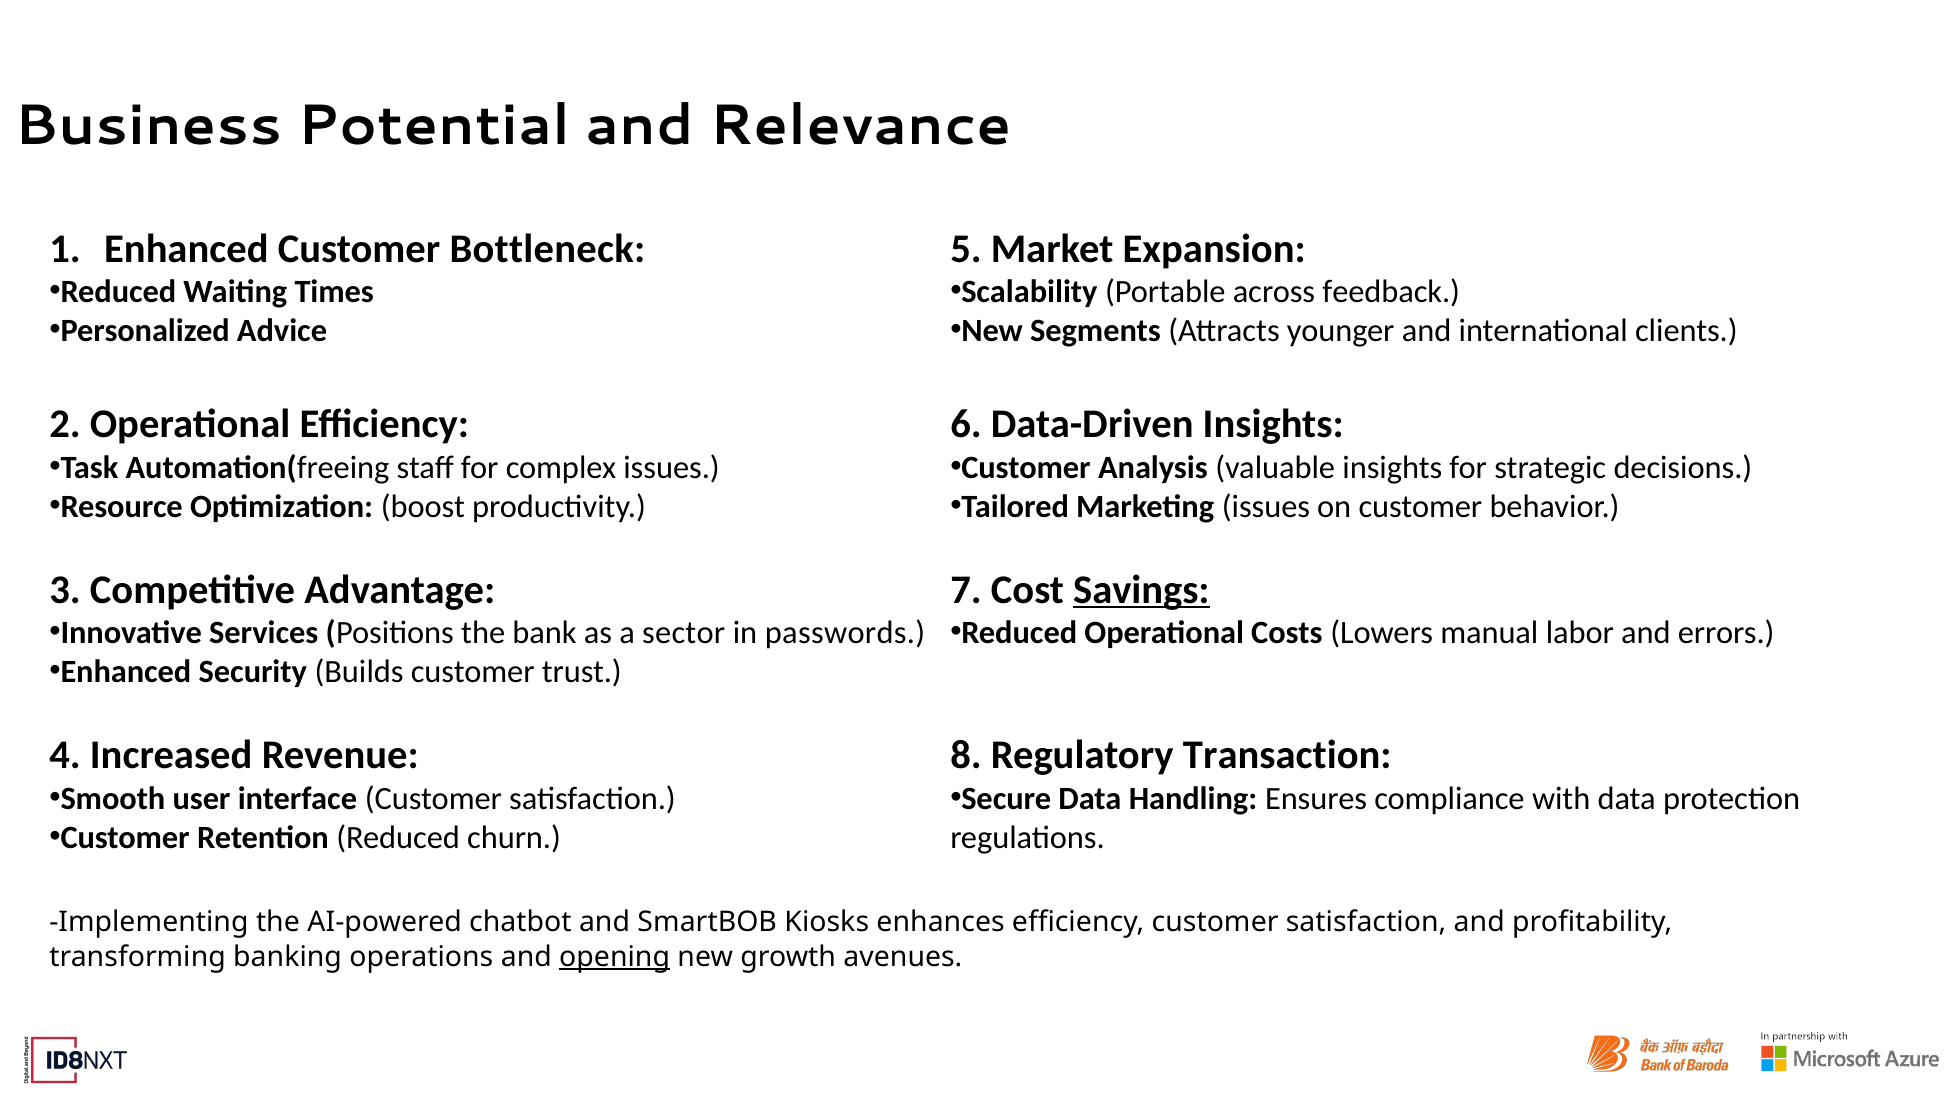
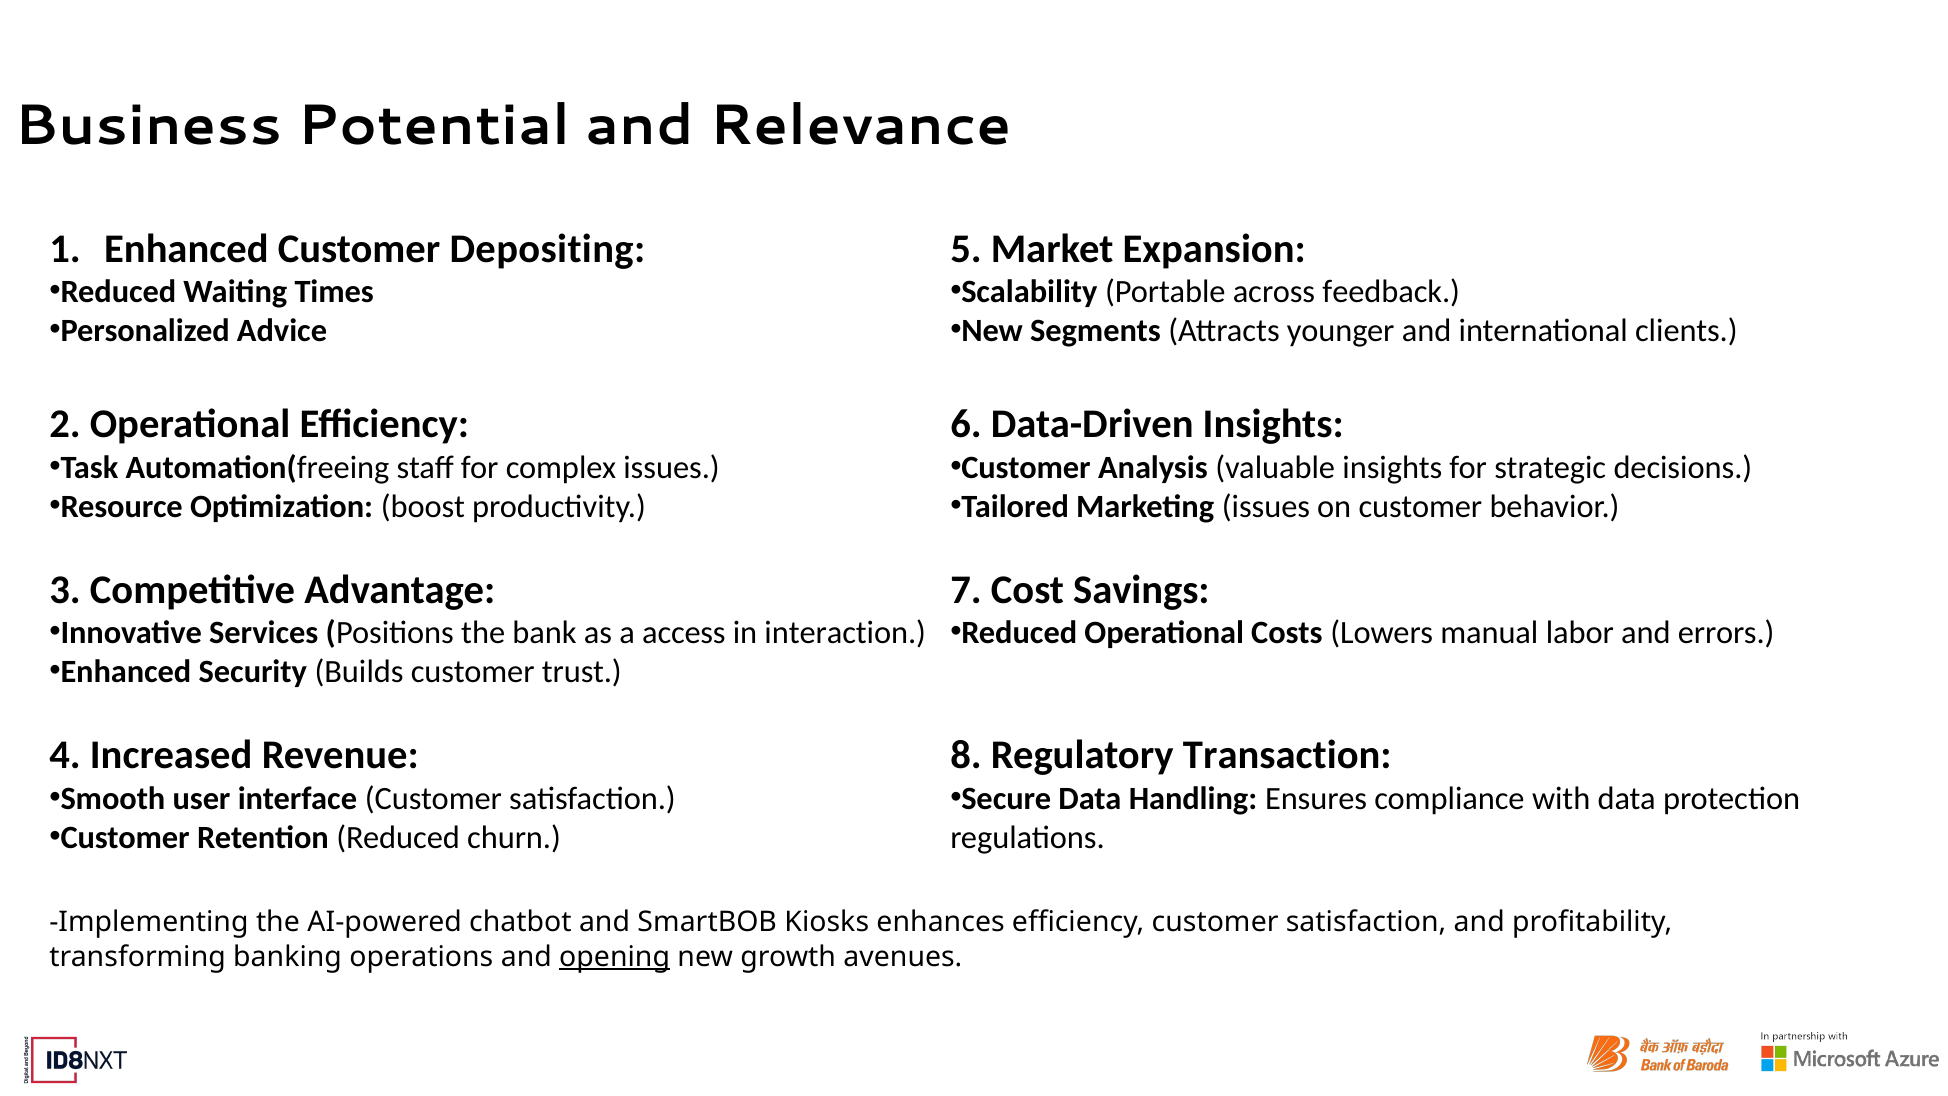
Bottleneck: Bottleneck -> Depositing
Savings underline: present -> none
sector: sector -> access
passwords: passwords -> interaction
